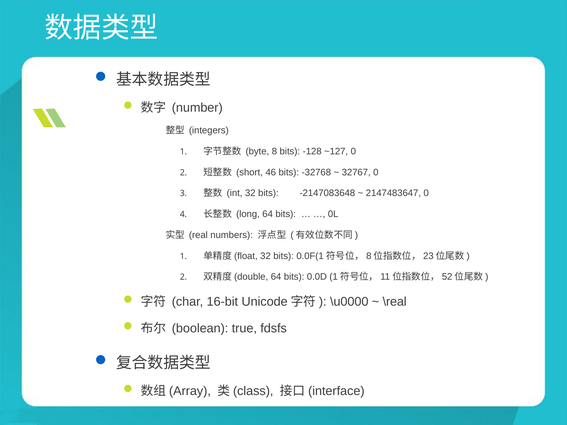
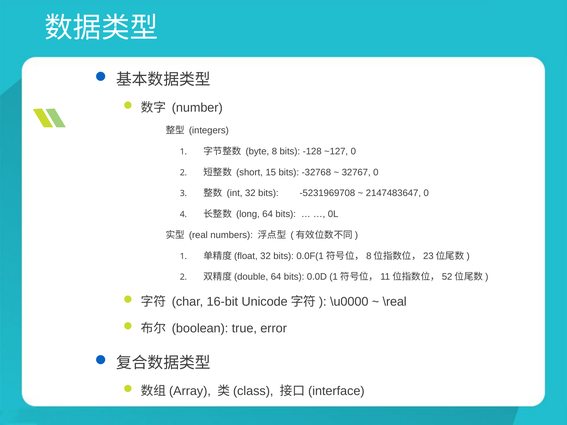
46: 46 -> 15
-2147083648: -2147083648 -> -5231969708
fdsfs: fdsfs -> error
